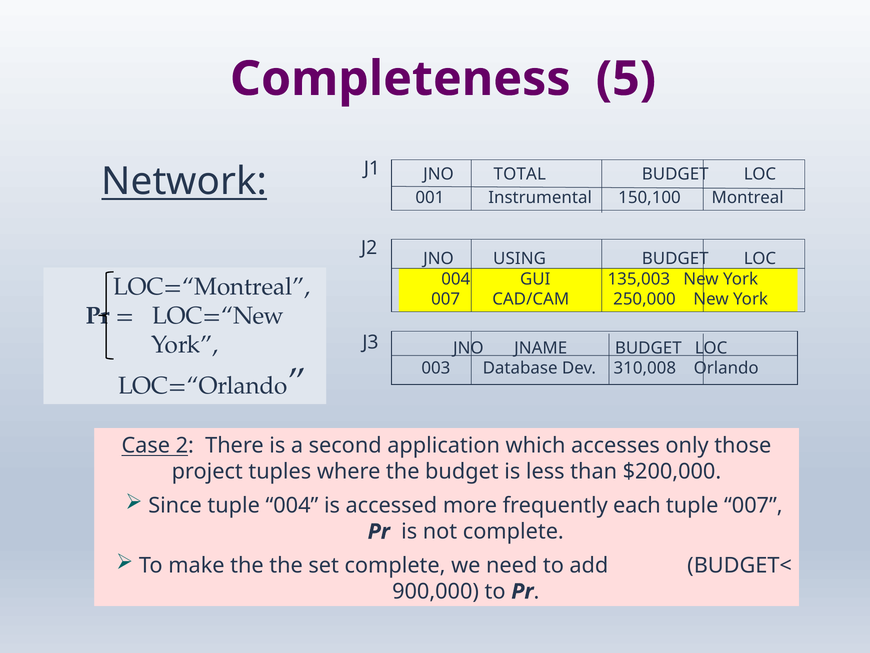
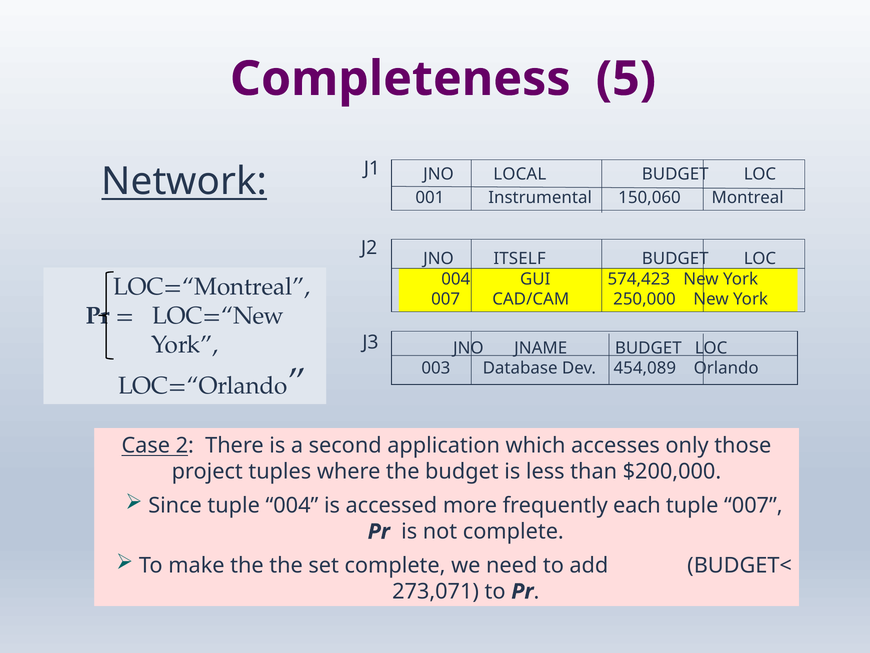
TOTAL: TOTAL -> LOCAL
150,100: 150,100 -> 150,060
USING: USING -> ITSELF
135,003: 135,003 -> 574,423
310,008: 310,008 -> 454,089
900,000: 900,000 -> 273,071
